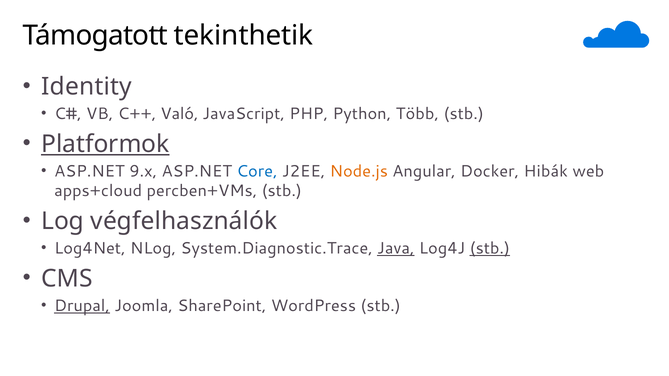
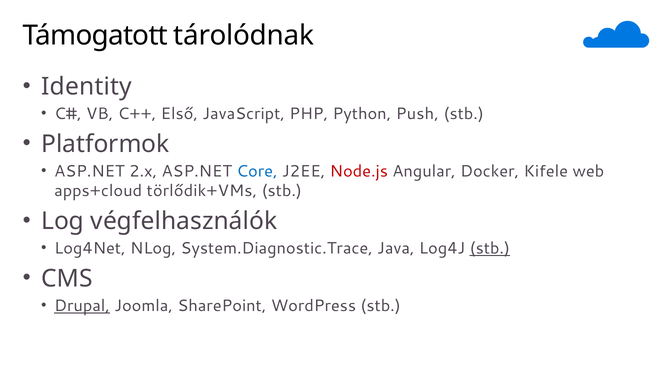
tekinthetik: tekinthetik -> tárolódnak
Való: Való -> Első
Több: Több -> Push
Platformok underline: present -> none
9.x: 9.x -> 2.x
Node.js colour: orange -> red
Hibák: Hibák -> Kifele
percben+VMs: percben+VMs -> törlődik+VMs
Java underline: present -> none
